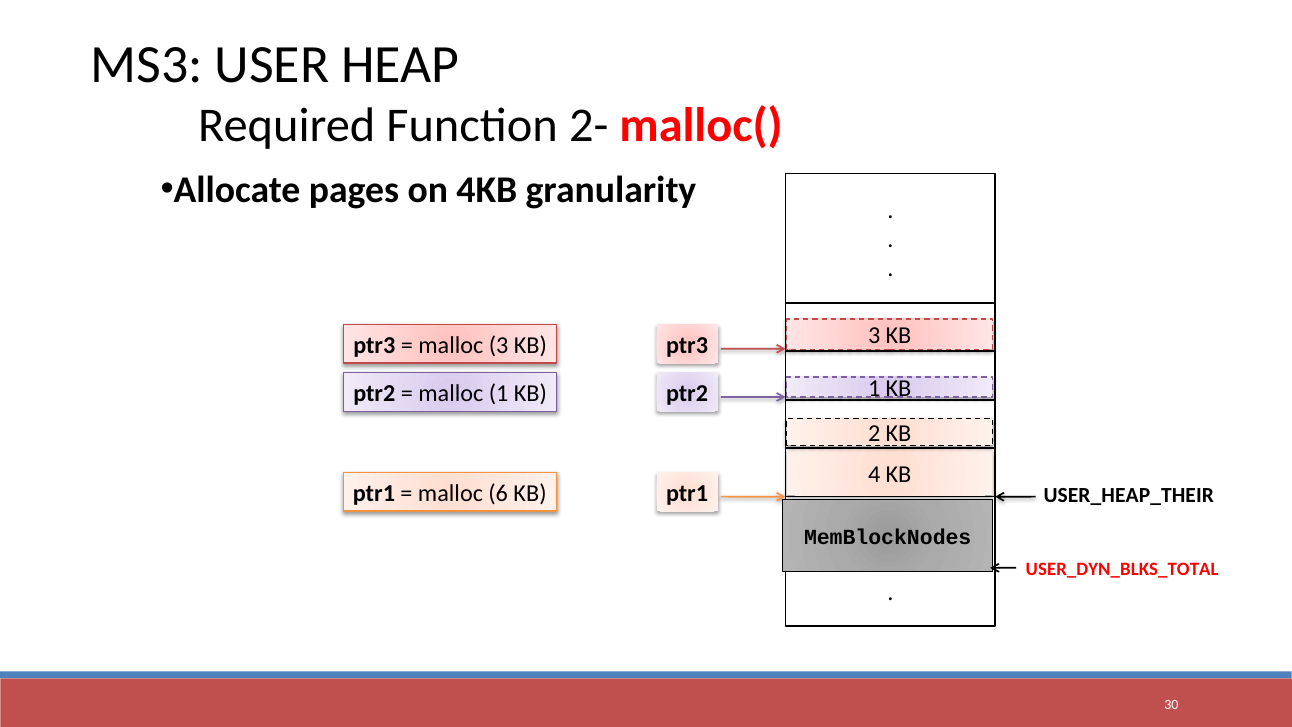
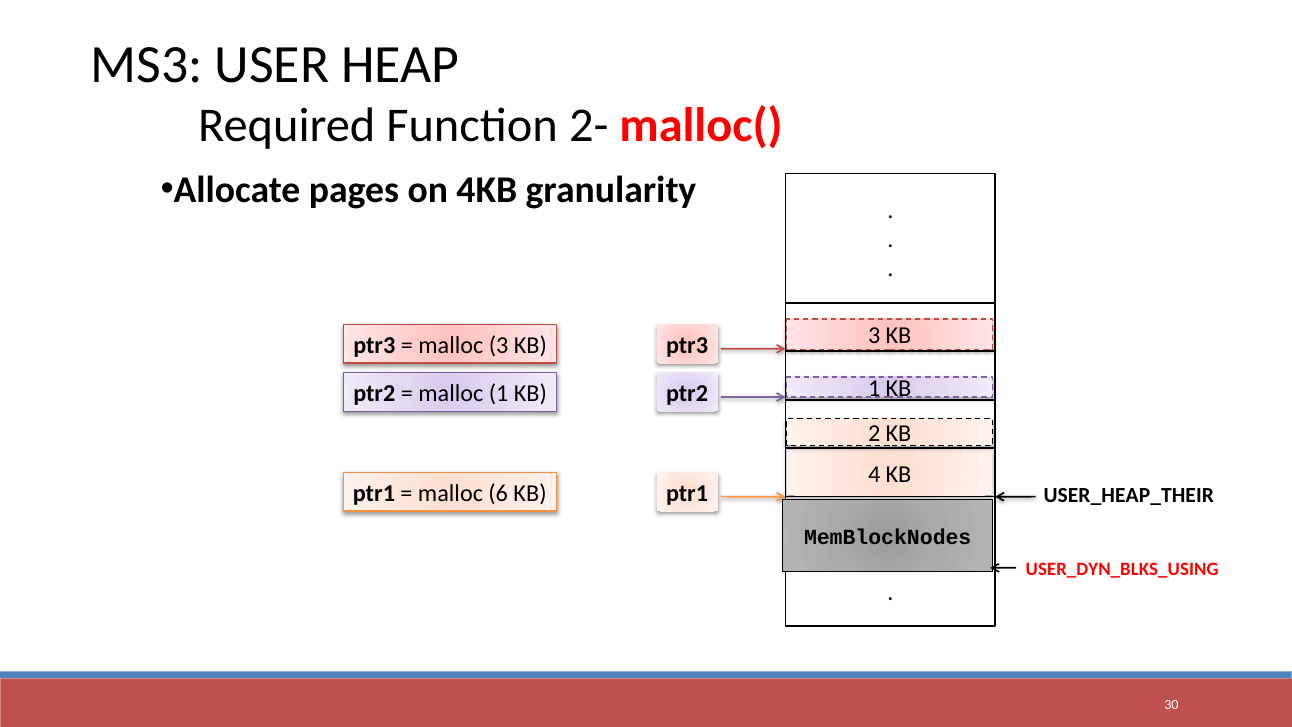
USER_DYN_BLKS_TOTAL: USER_DYN_BLKS_TOTAL -> USER_DYN_BLKS_USING
